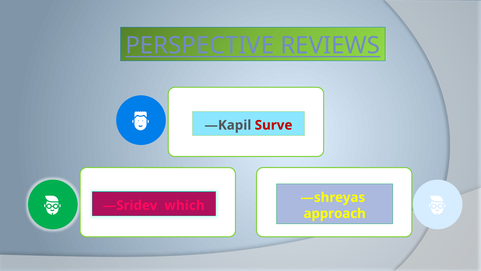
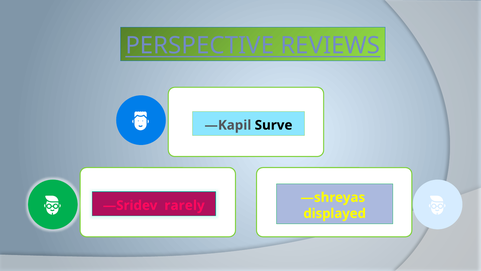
Surve colour: red -> black
which: which -> rarely
approach: approach -> displayed
